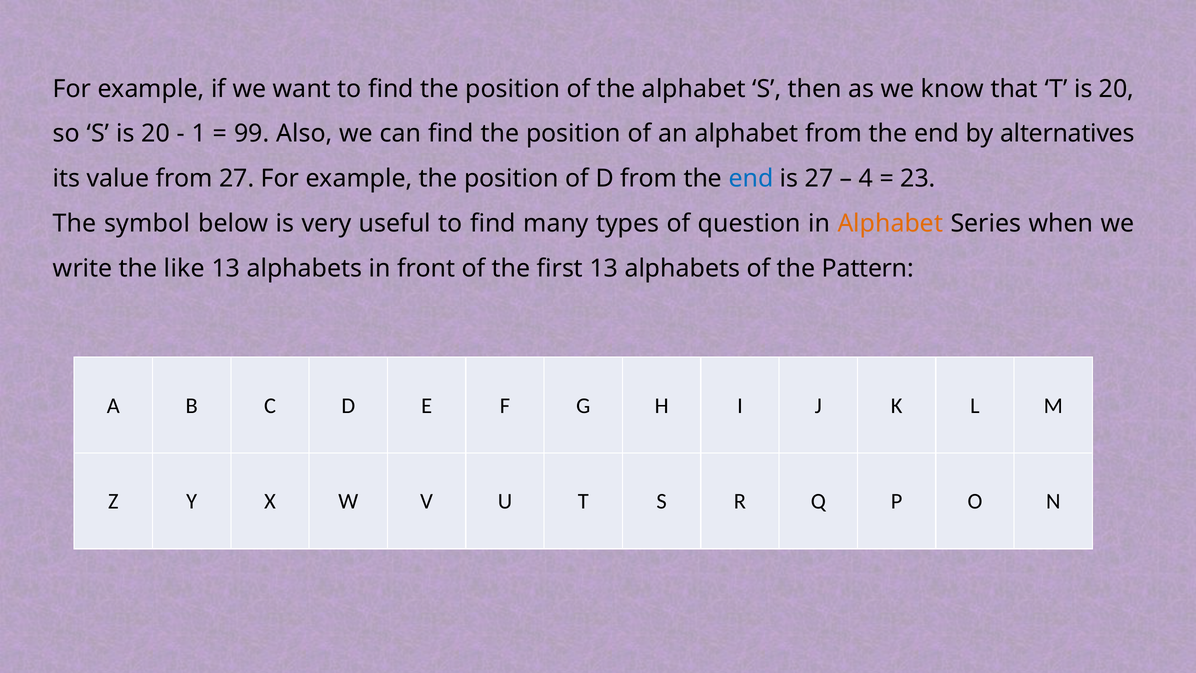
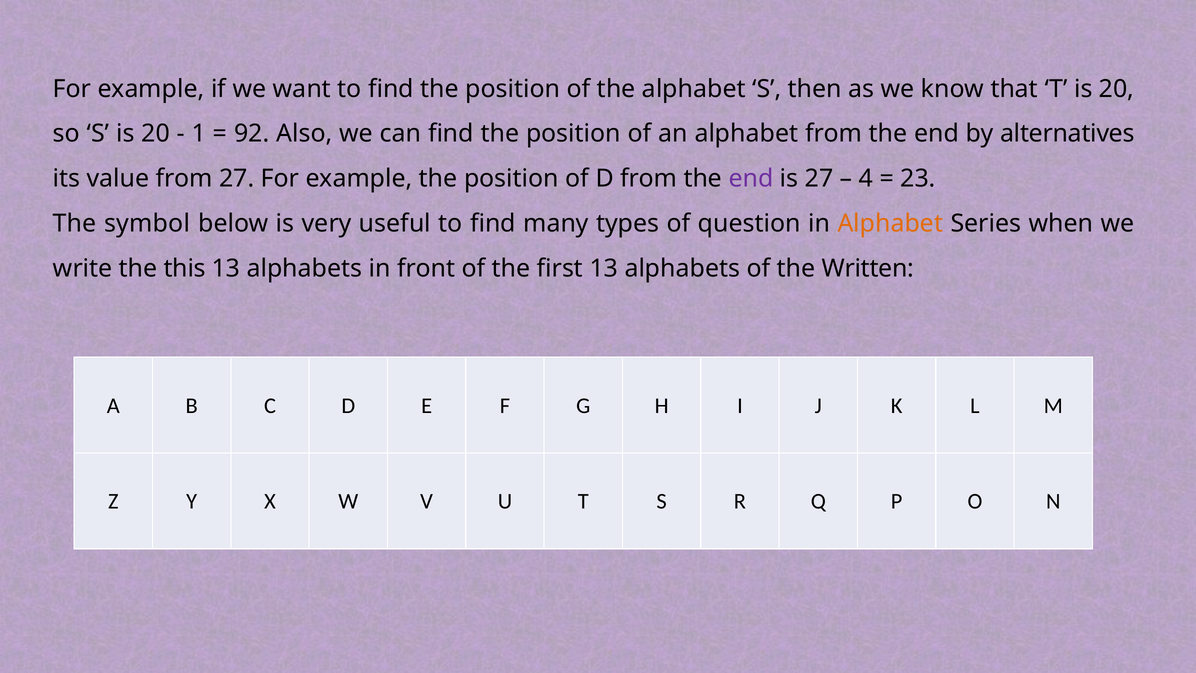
99: 99 -> 92
end at (751, 178) colour: blue -> purple
like: like -> this
Pattern: Pattern -> Written
